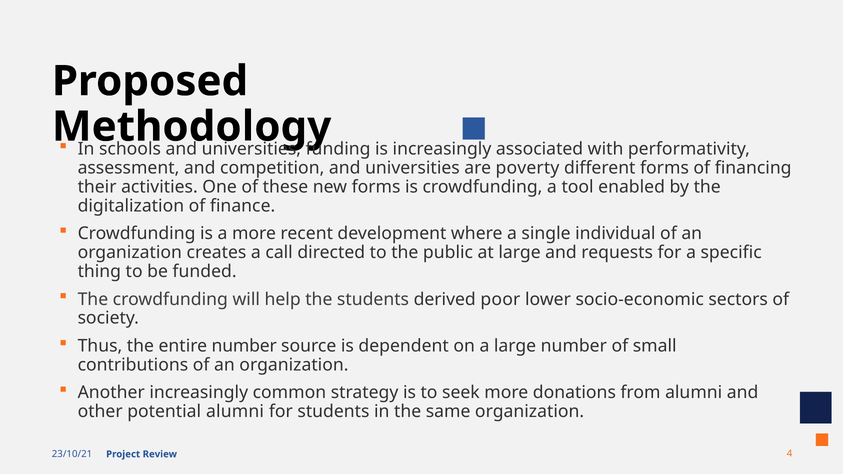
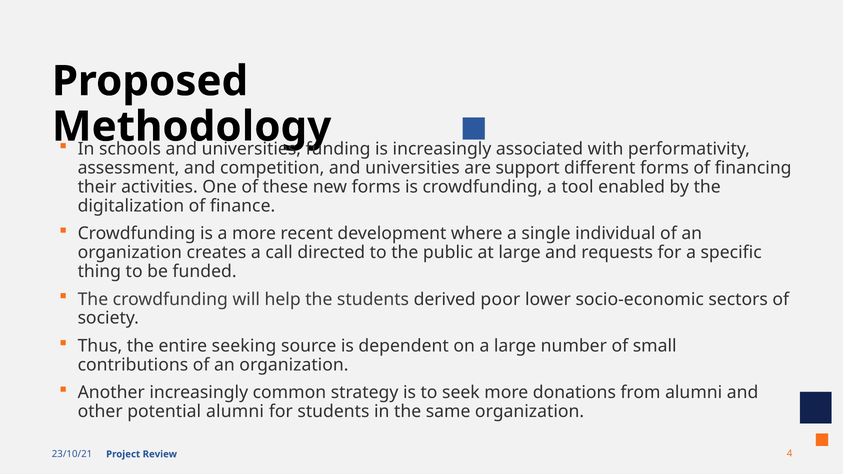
poverty: poverty -> support
entire number: number -> seeking
